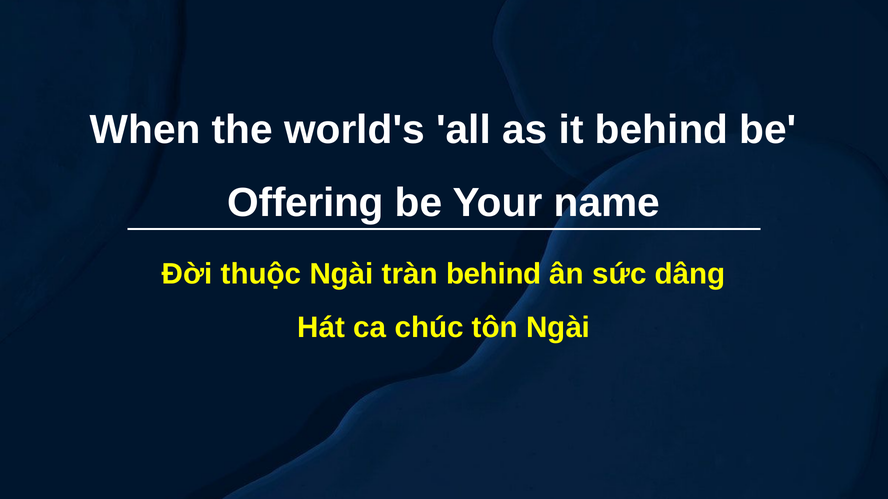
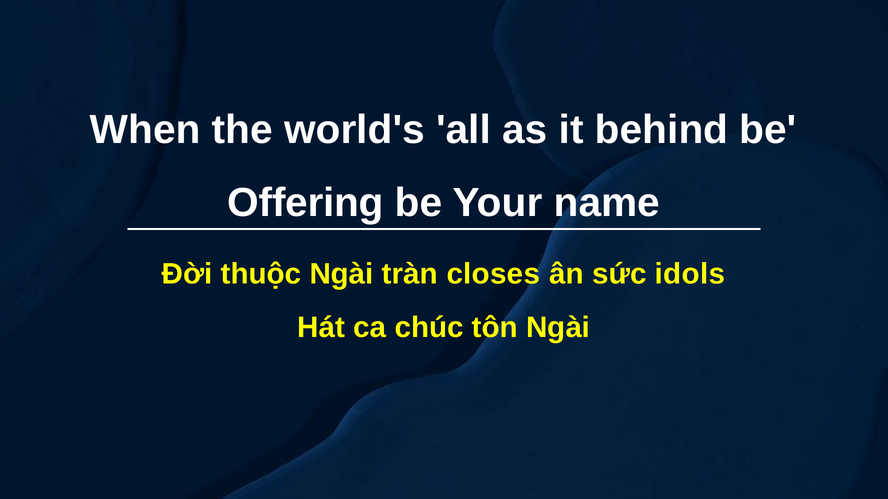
tràn behind: behind -> closes
dâng: dâng -> idols
